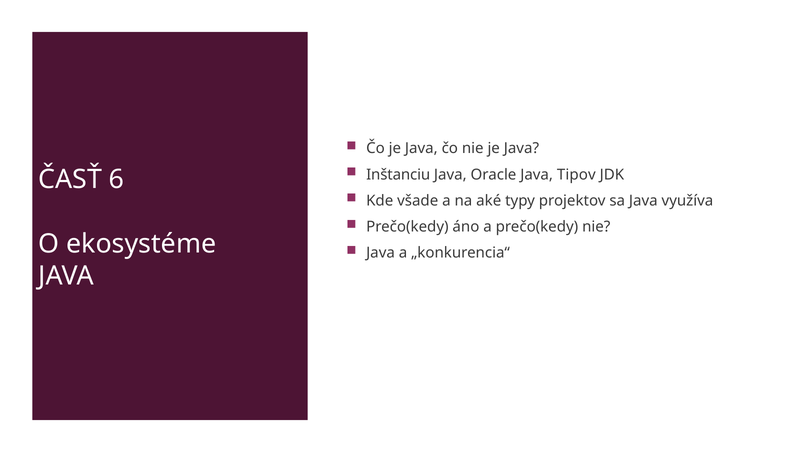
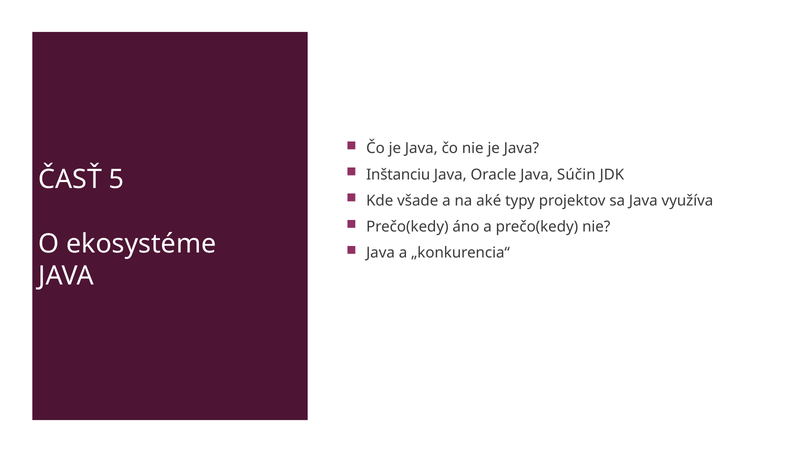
Tipov: Tipov -> Súčin
6: 6 -> 5
